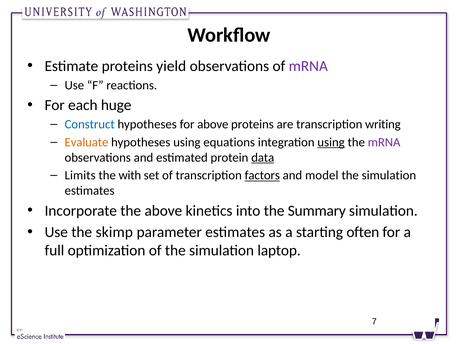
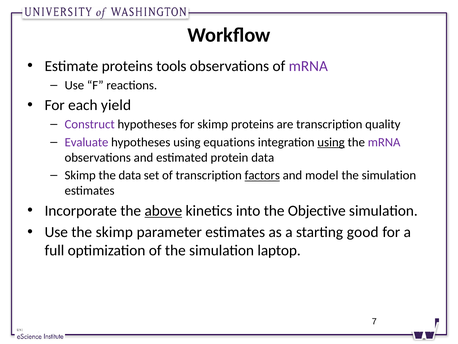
yield: yield -> tools
huge: huge -> yield
Construct colour: blue -> purple
for above: above -> skimp
writing: writing -> quality
Evaluate colour: orange -> purple
data at (263, 157) underline: present -> none
Limits at (80, 175): Limits -> Skimp
the with: with -> data
above at (163, 210) underline: none -> present
Summary: Summary -> Objective
often: often -> good
